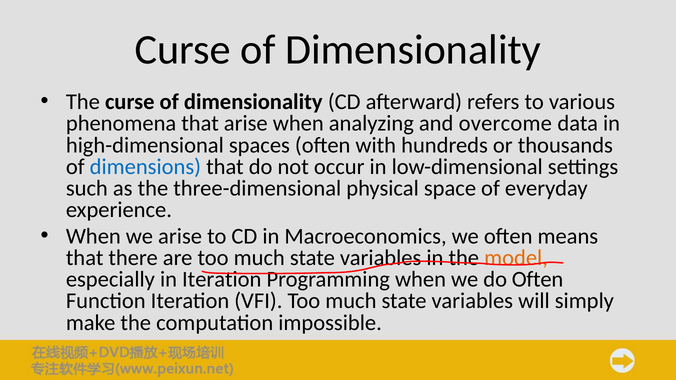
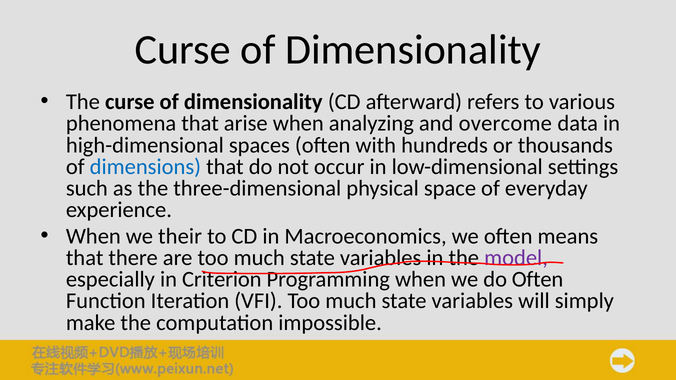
we arise: arise -> their
model colour: orange -> purple
in Iteration: Iteration -> Criterion
